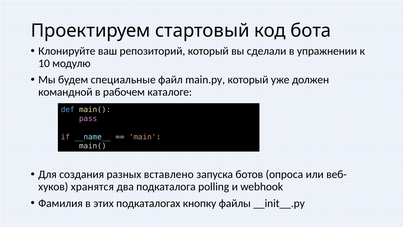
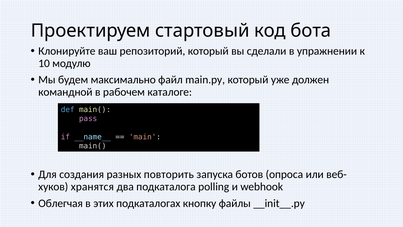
специальные: специальные -> максимально
вставлено: вставлено -> повторить
Фамилия: Фамилия -> Облегчая
